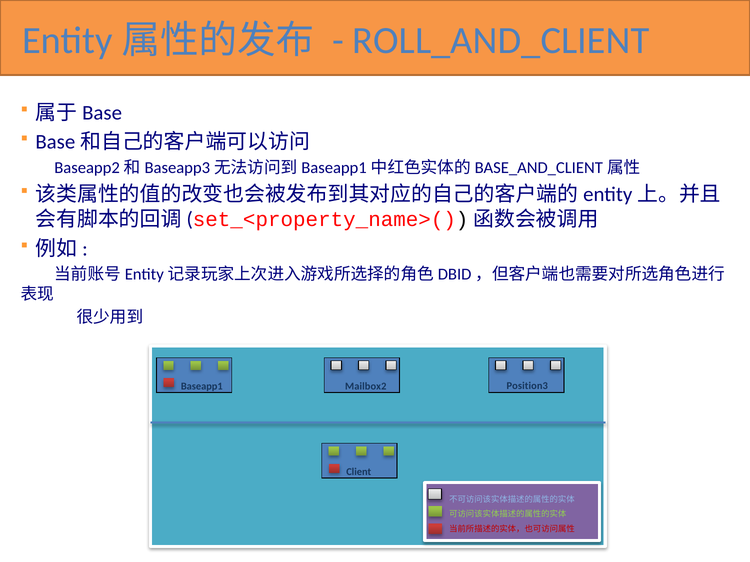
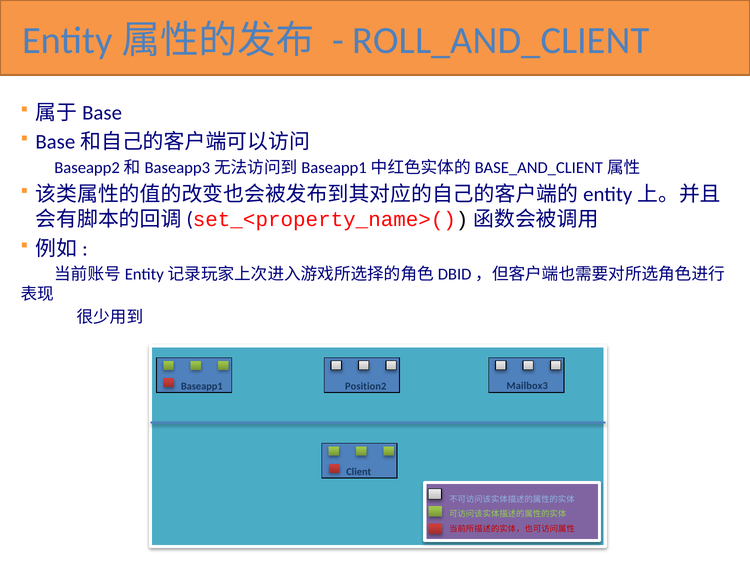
Position3: Position3 -> Mailbox3
Mailbox2: Mailbox2 -> Position2
